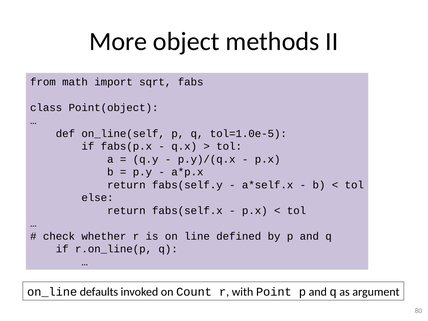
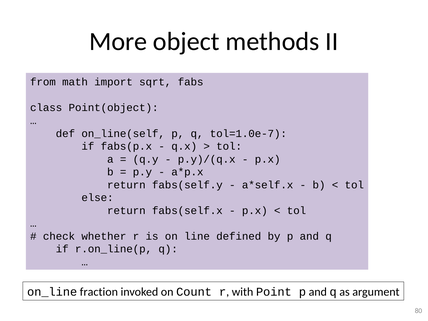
tol=1.0e-5: tol=1.0e-5 -> tol=1.0e-7
defaults: defaults -> fraction
